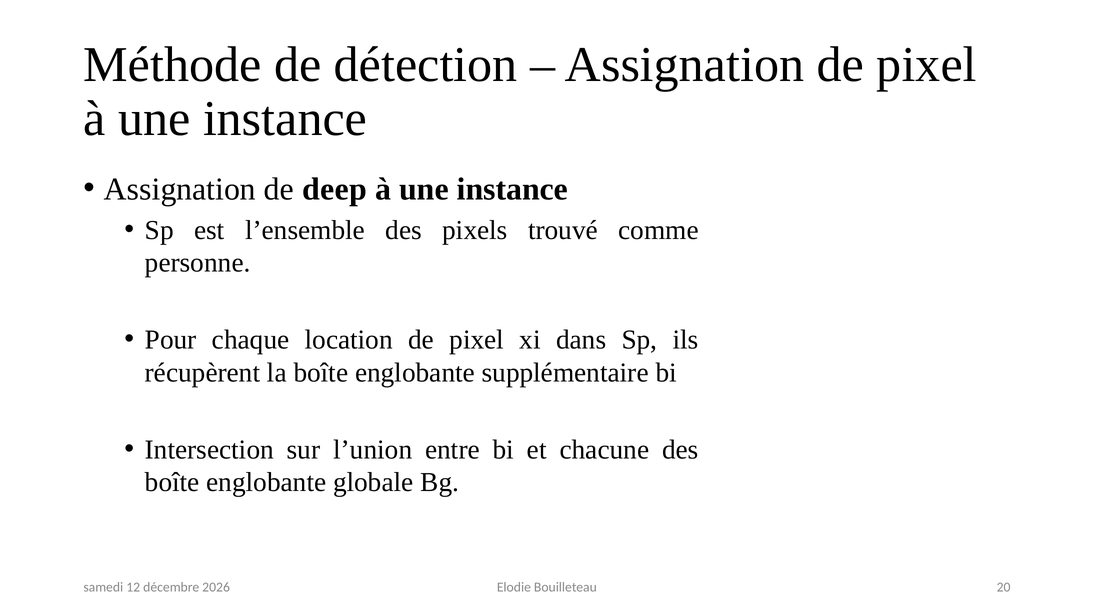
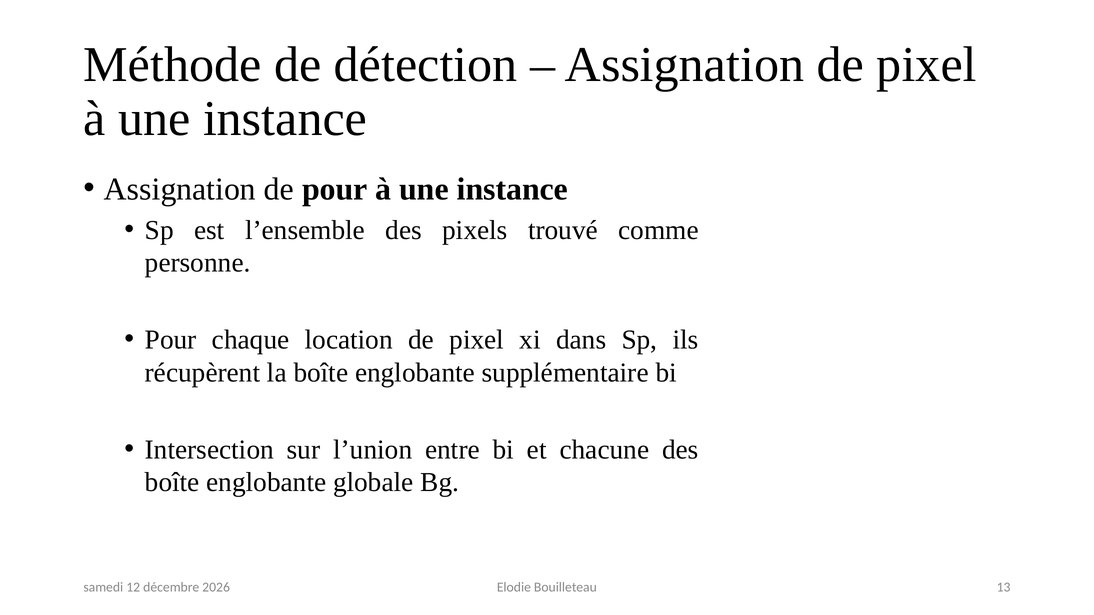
de deep: deep -> pour
20: 20 -> 13
